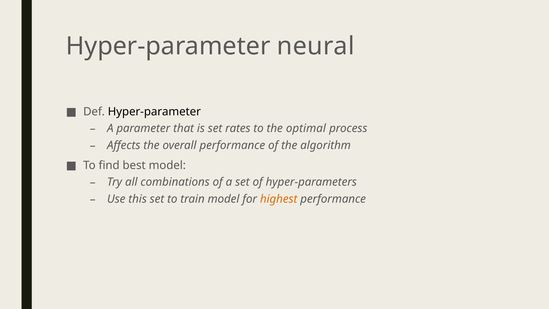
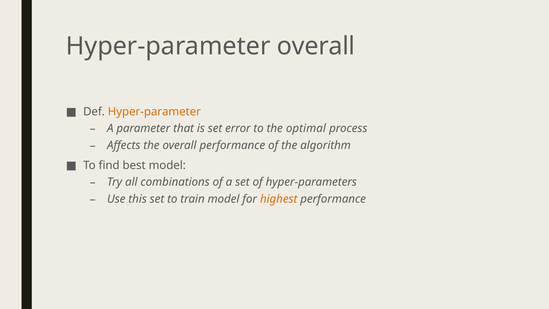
Hyper-parameter neural: neural -> overall
Hyper-parameter at (154, 112) colour: black -> orange
rates: rates -> error
